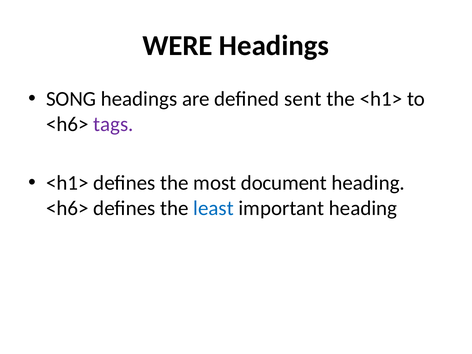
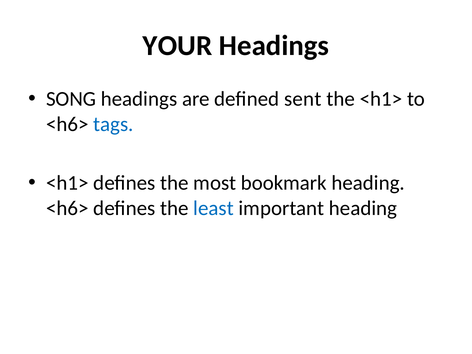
WERE: WERE -> YOUR
tags colour: purple -> blue
document: document -> bookmark
